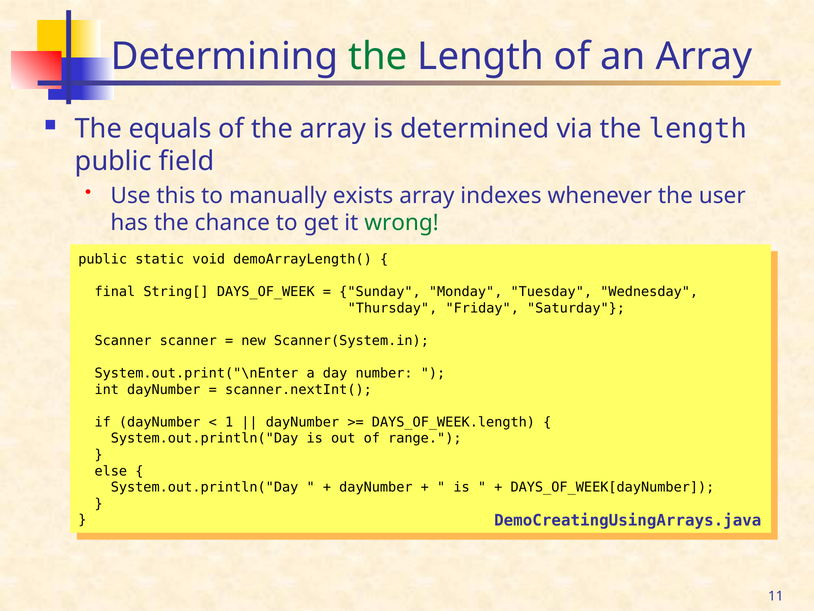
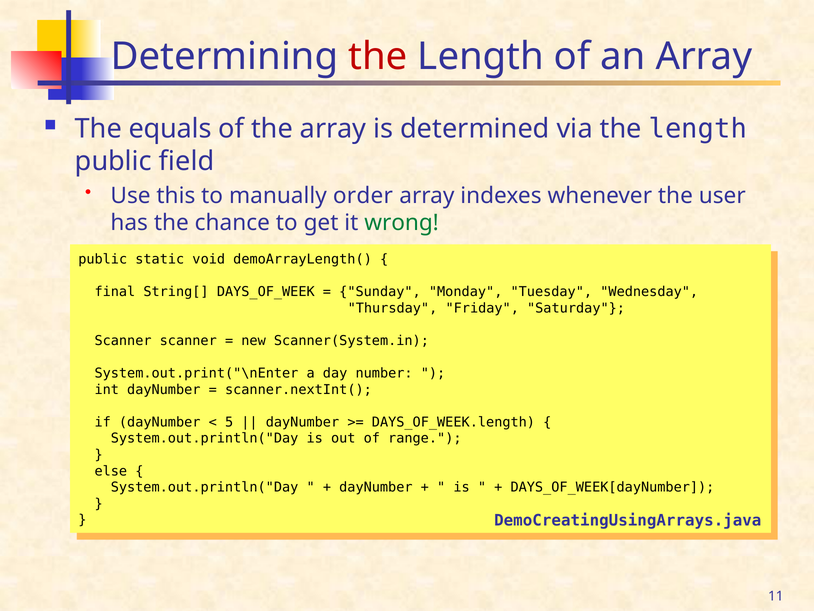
the at (378, 56) colour: green -> red
exists: exists -> order
1: 1 -> 5
